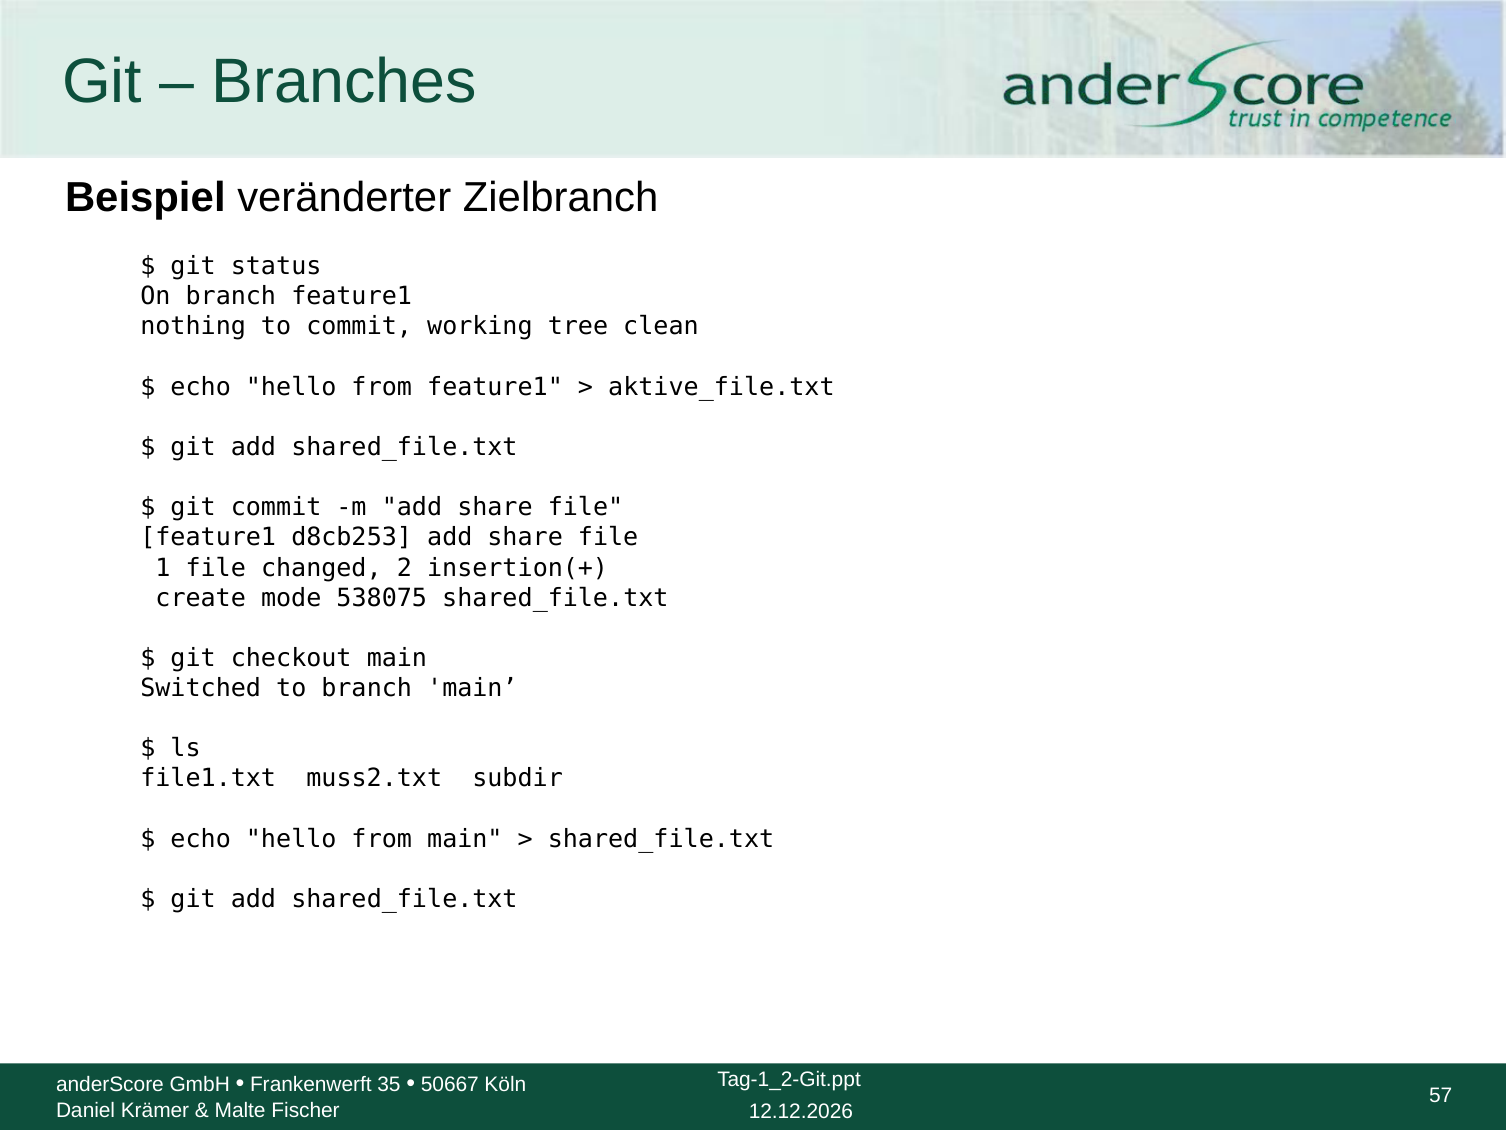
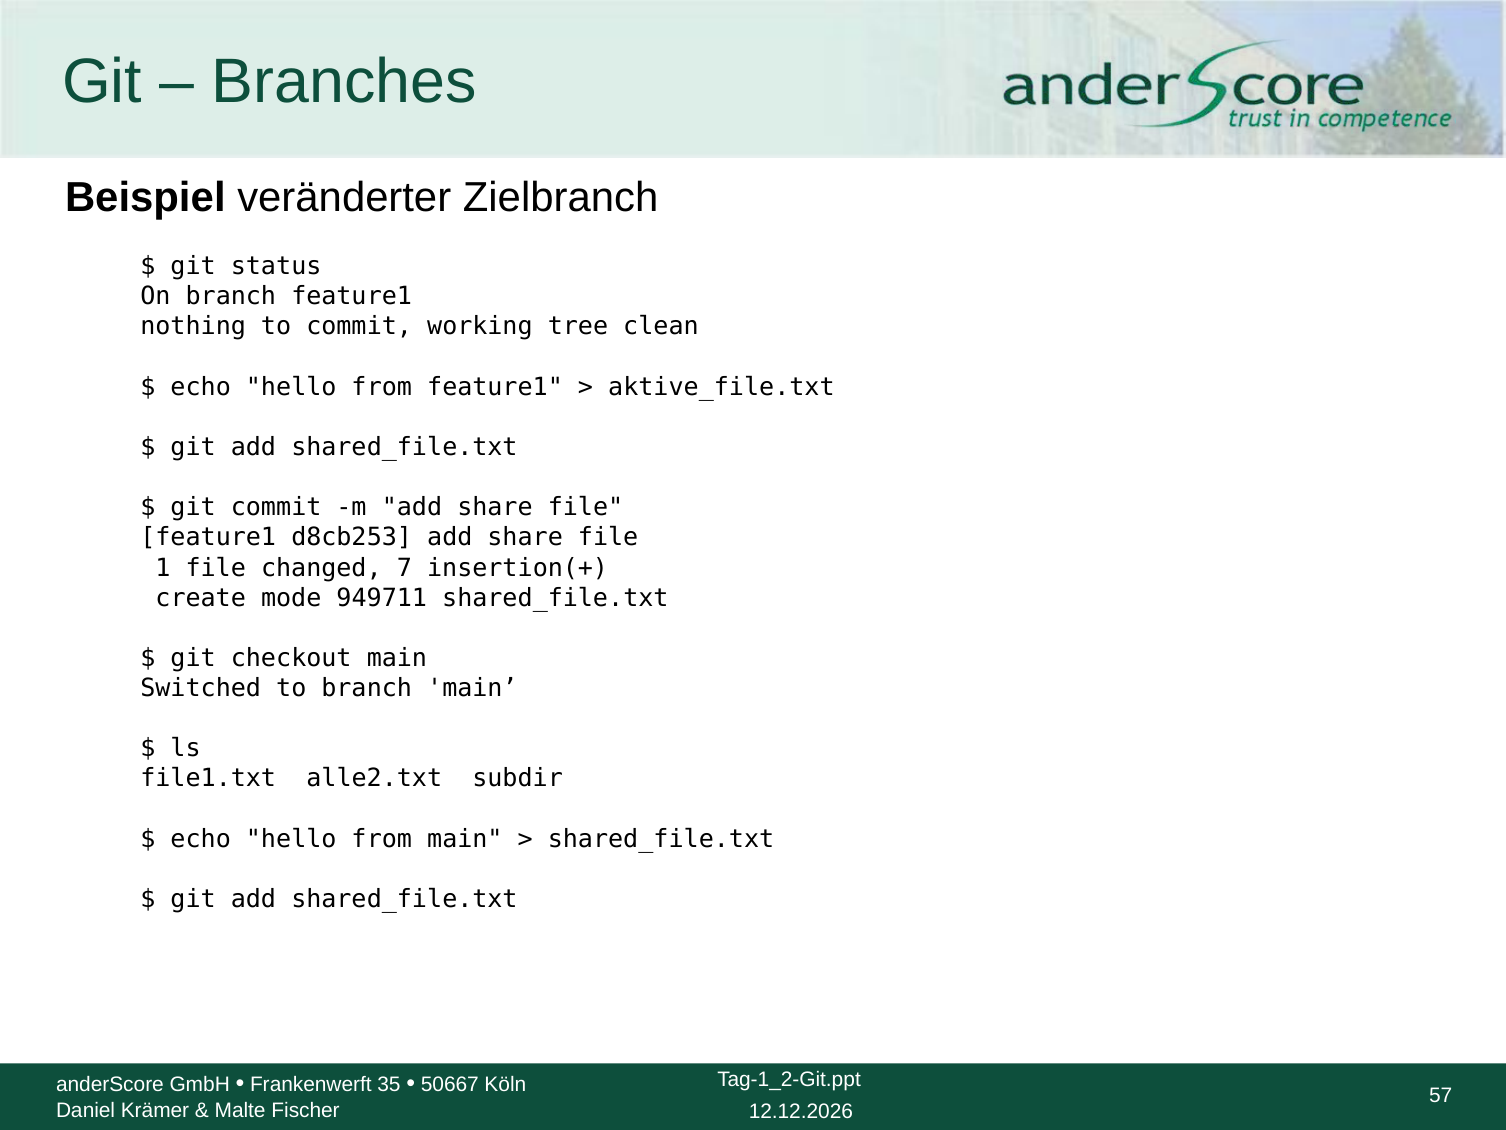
2: 2 -> 7
538075: 538075 -> 949711
muss2.txt: muss2.txt -> alle2.txt
